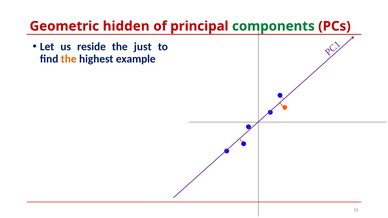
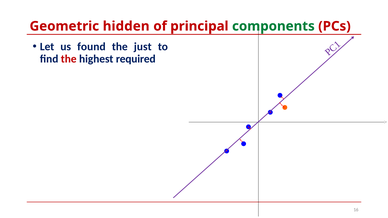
reside: reside -> found
the at (69, 59) colour: orange -> red
example: example -> required
